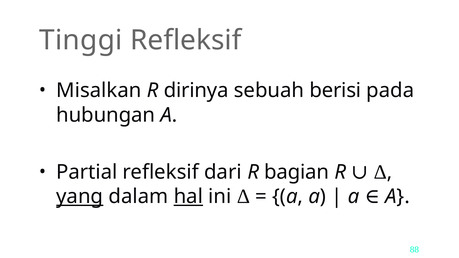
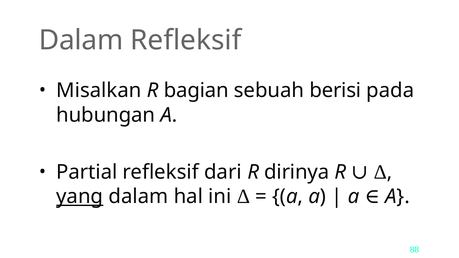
Tinggi at (81, 40): Tinggi -> Dalam
dirinya: dirinya -> bagian
bagian: bagian -> dirinya
hal underline: present -> none
